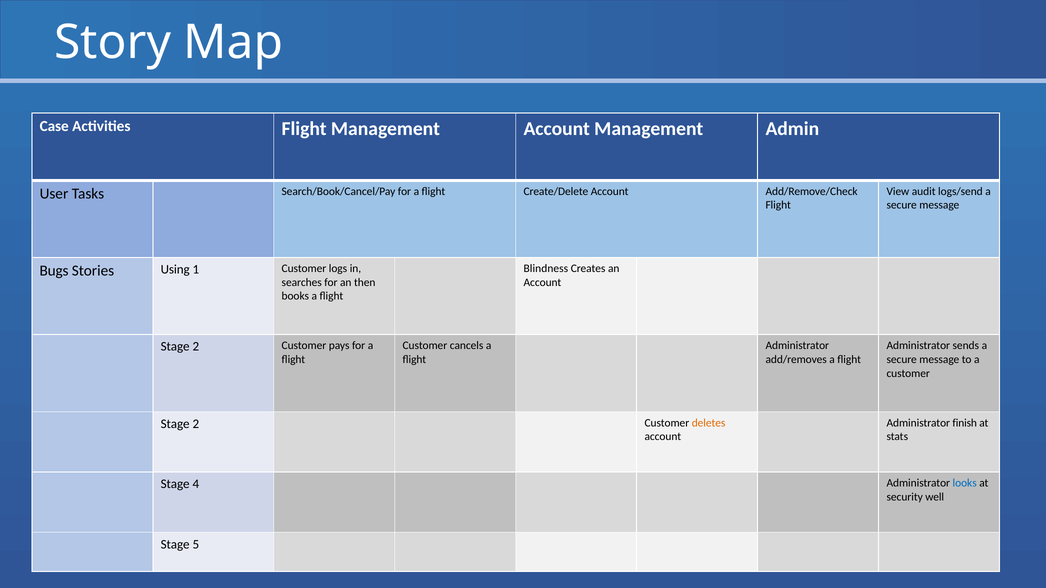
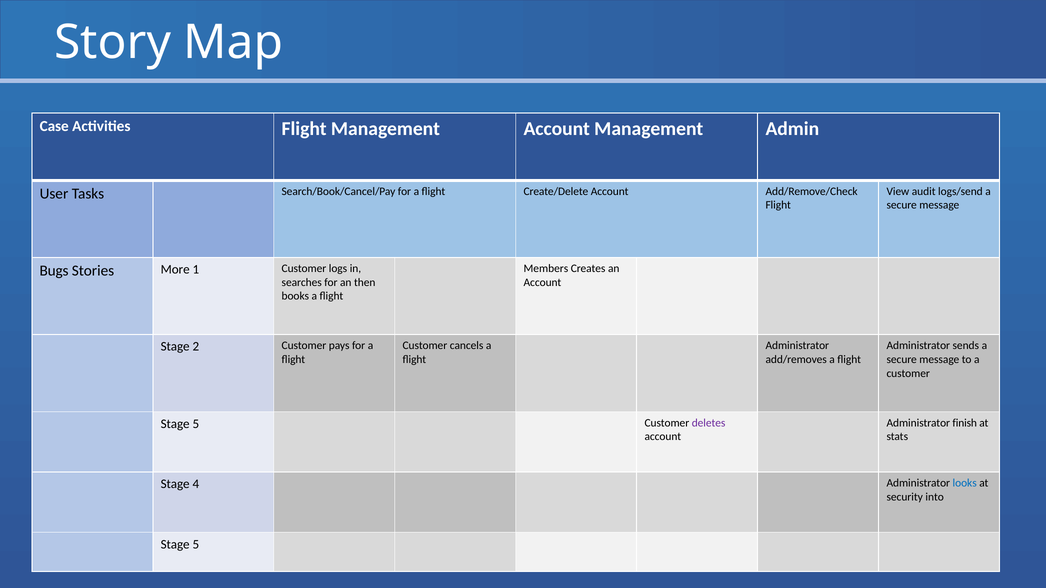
Blindness: Blindness -> Members
Using: Using -> More
2 at (196, 424): 2 -> 5
deletes at (709, 423) colour: orange -> purple
well: well -> into
